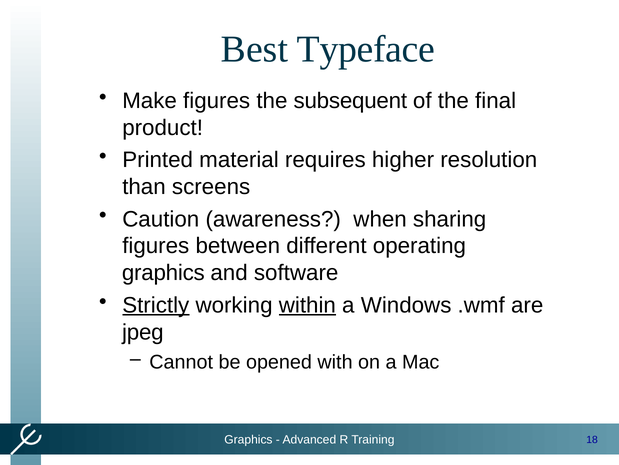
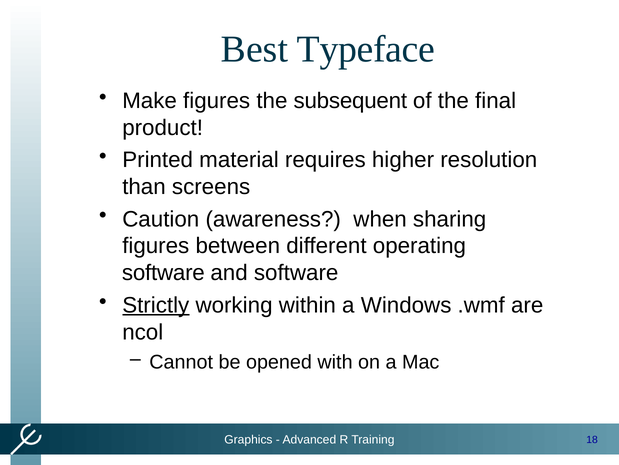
graphics at (163, 272): graphics -> software
within underline: present -> none
jpeg: jpeg -> ncol
